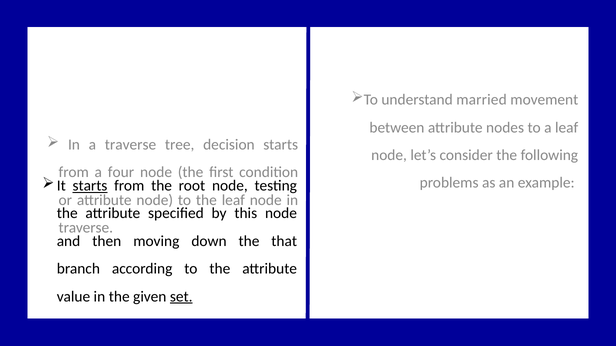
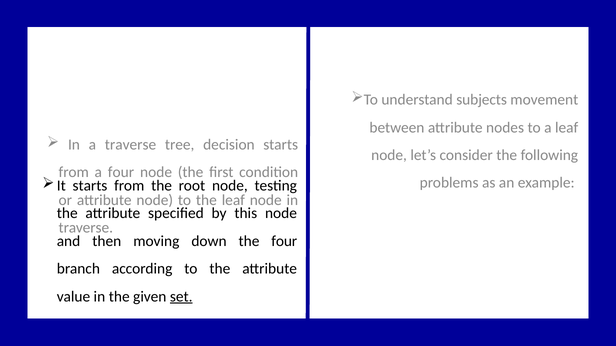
married: married -> subjects
starts at (90, 186) underline: present -> none
the that: that -> four
